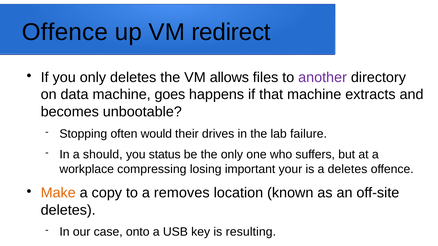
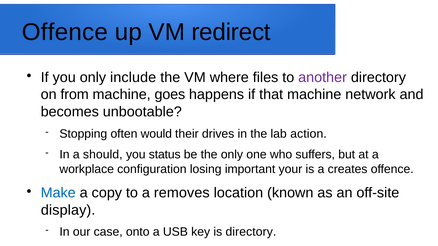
only deletes: deletes -> include
allows: allows -> where
data: data -> from
extracts: extracts -> network
failure: failure -> action
compressing: compressing -> configuration
a deletes: deletes -> creates
Make colour: orange -> blue
deletes at (68, 210): deletes -> display
is resulting: resulting -> directory
